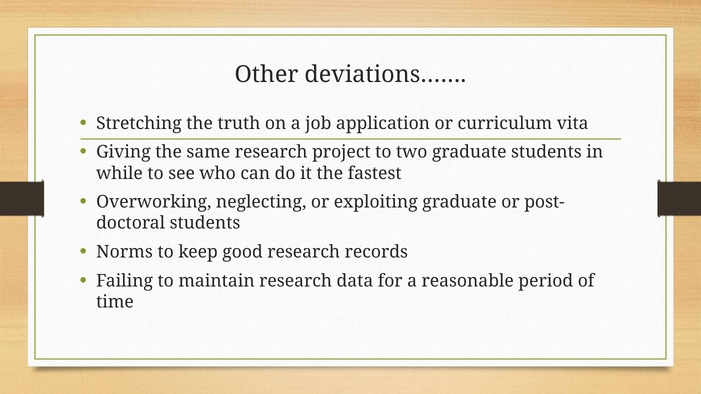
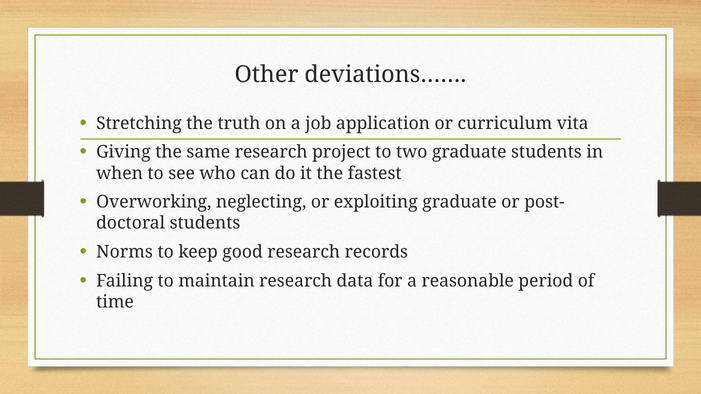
while: while -> when
